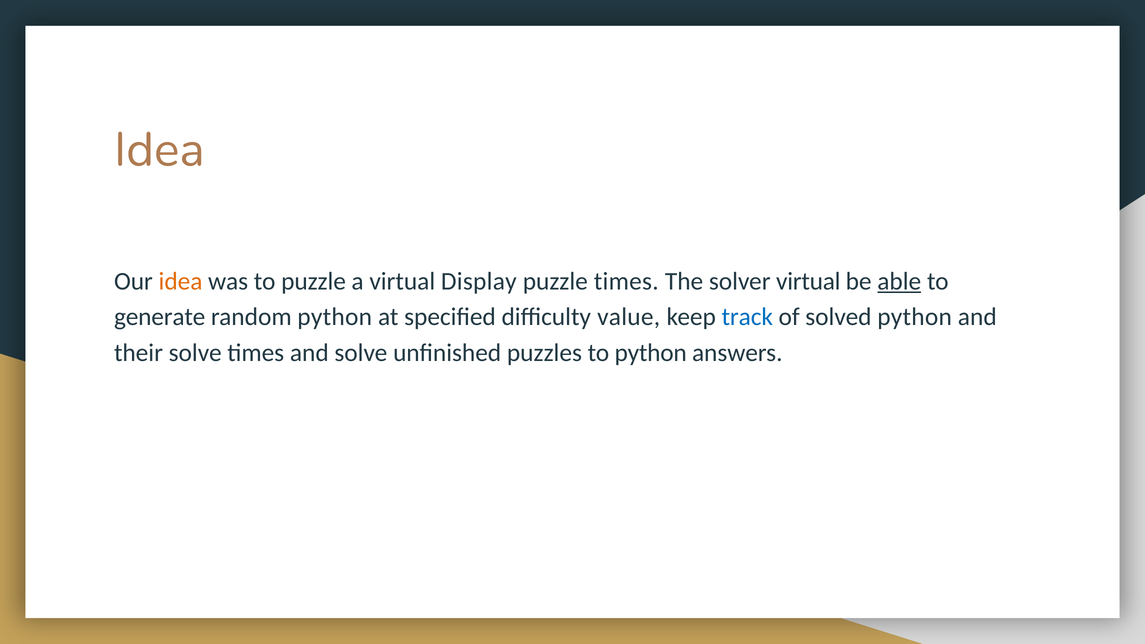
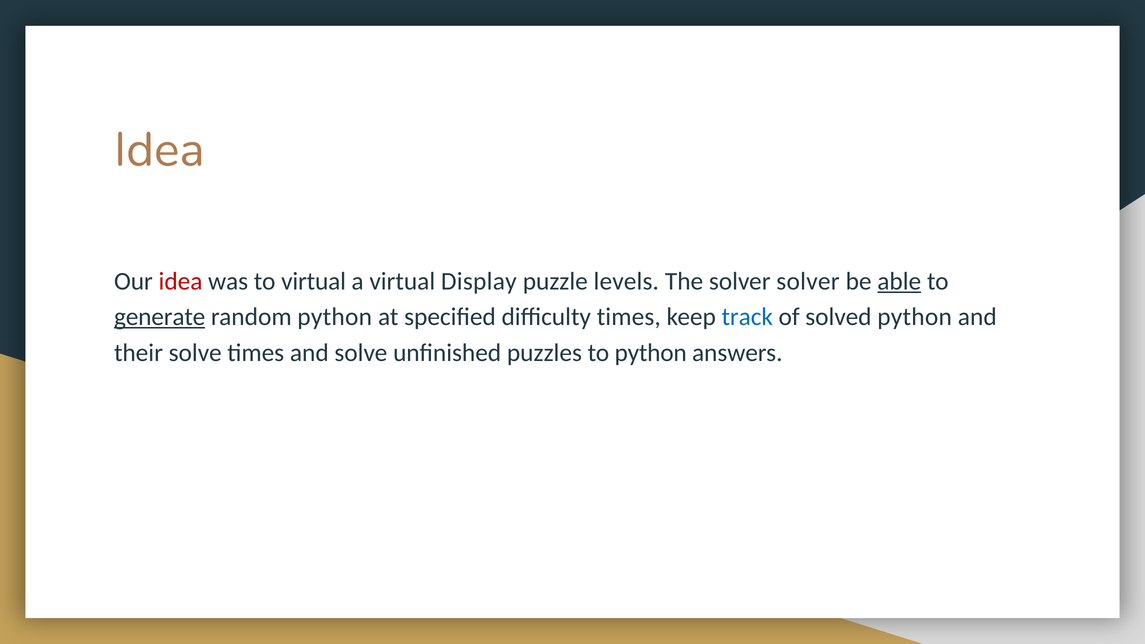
idea at (181, 281) colour: orange -> red
to puzzle: puzzle -> virtual
puzzle times: times -> levels
solver virtual: virtual -> solver
generate underline: none -> present
difficulty value: value -> times
